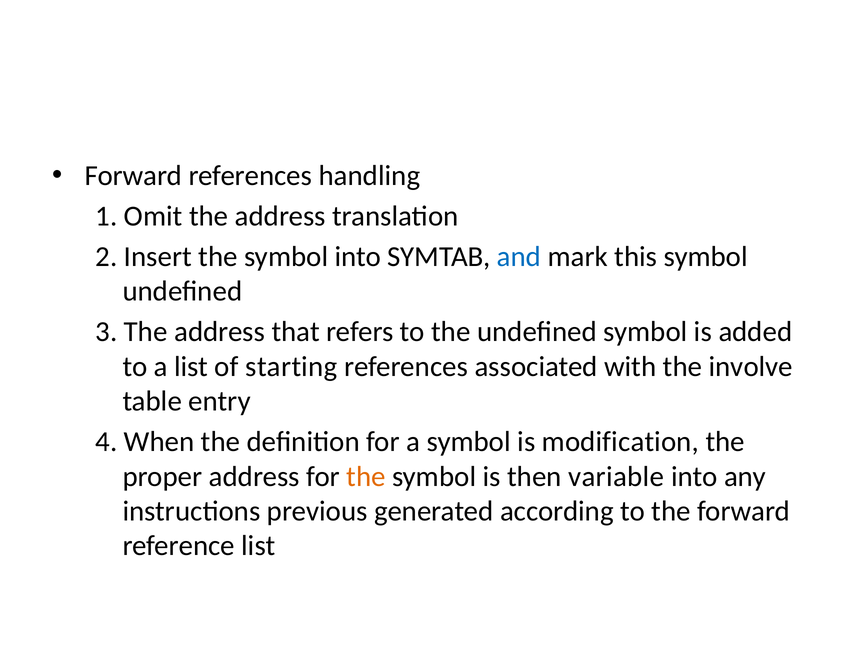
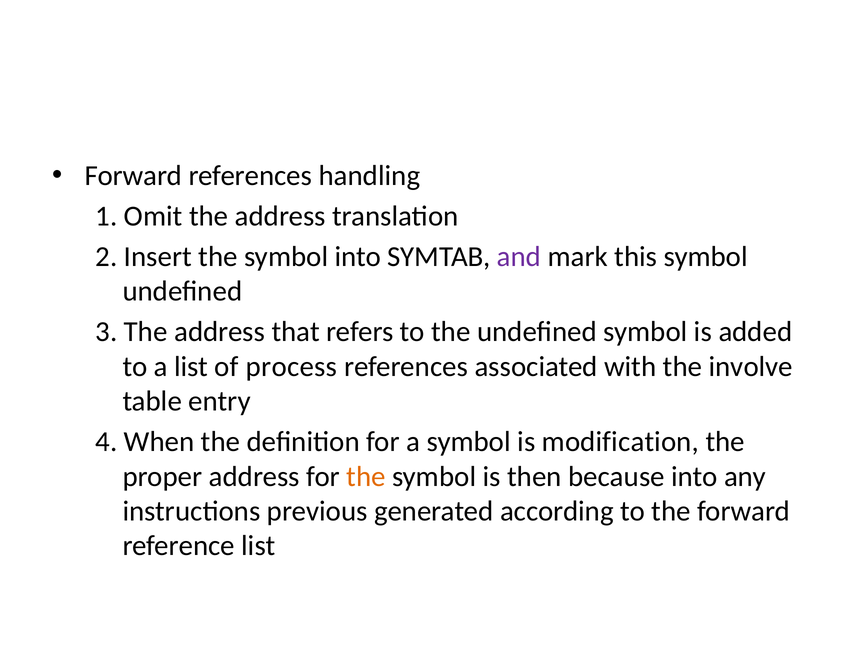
and colour: blue -> purple
starting: starting -> process
variable: variable -> because
